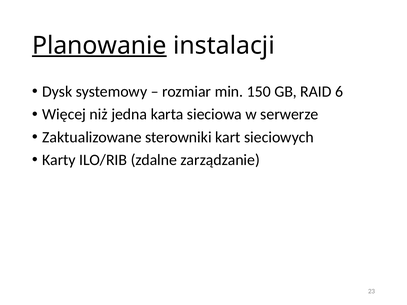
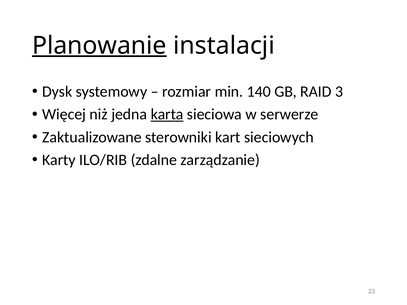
150: 150 -> 140
6: 6 -> 3
karta underline: none -> present
